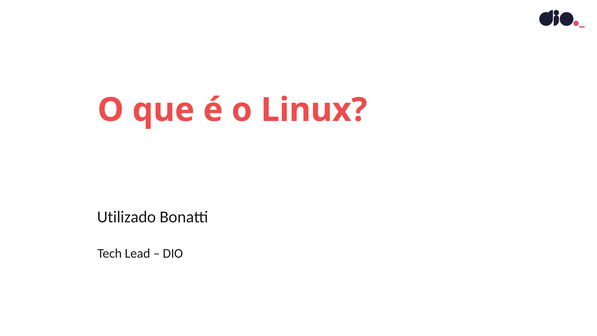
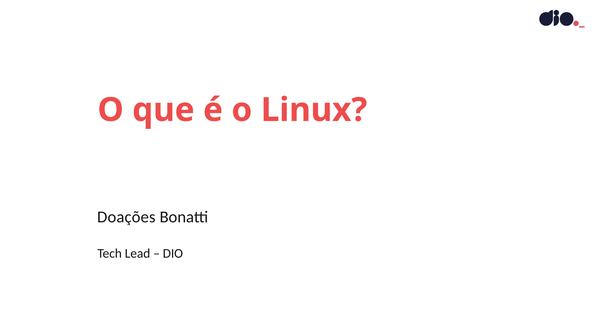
Utilizado: Utilizado -> Doações
